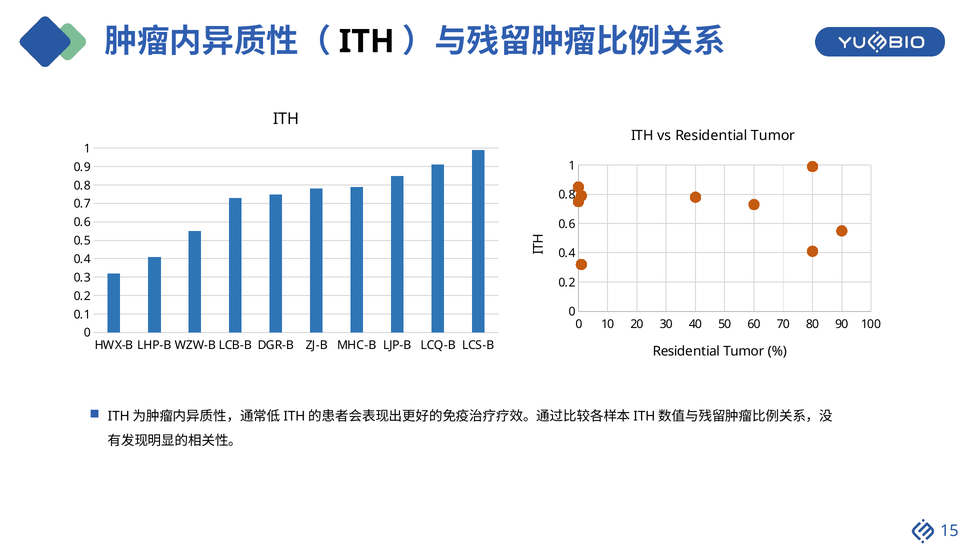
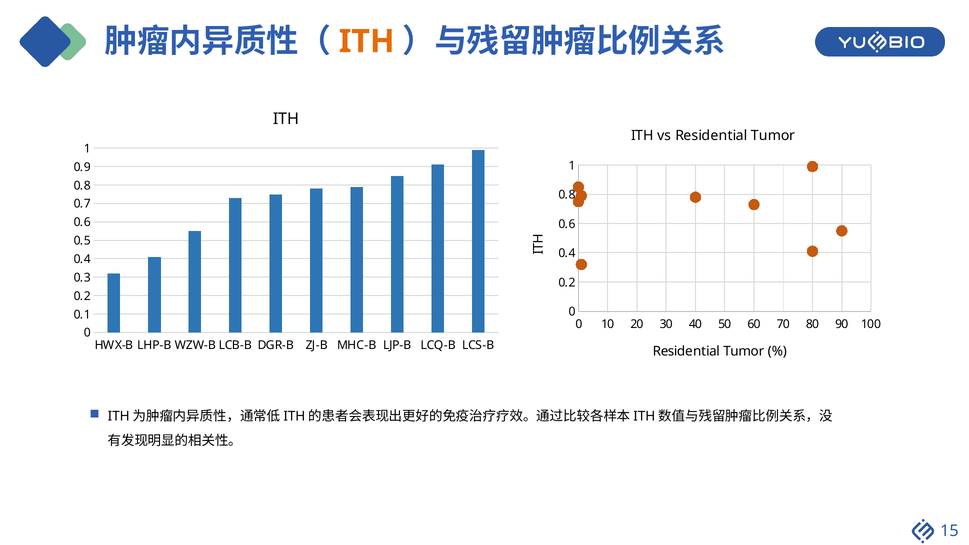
ITH at (367, 41) colour: black -> orange
